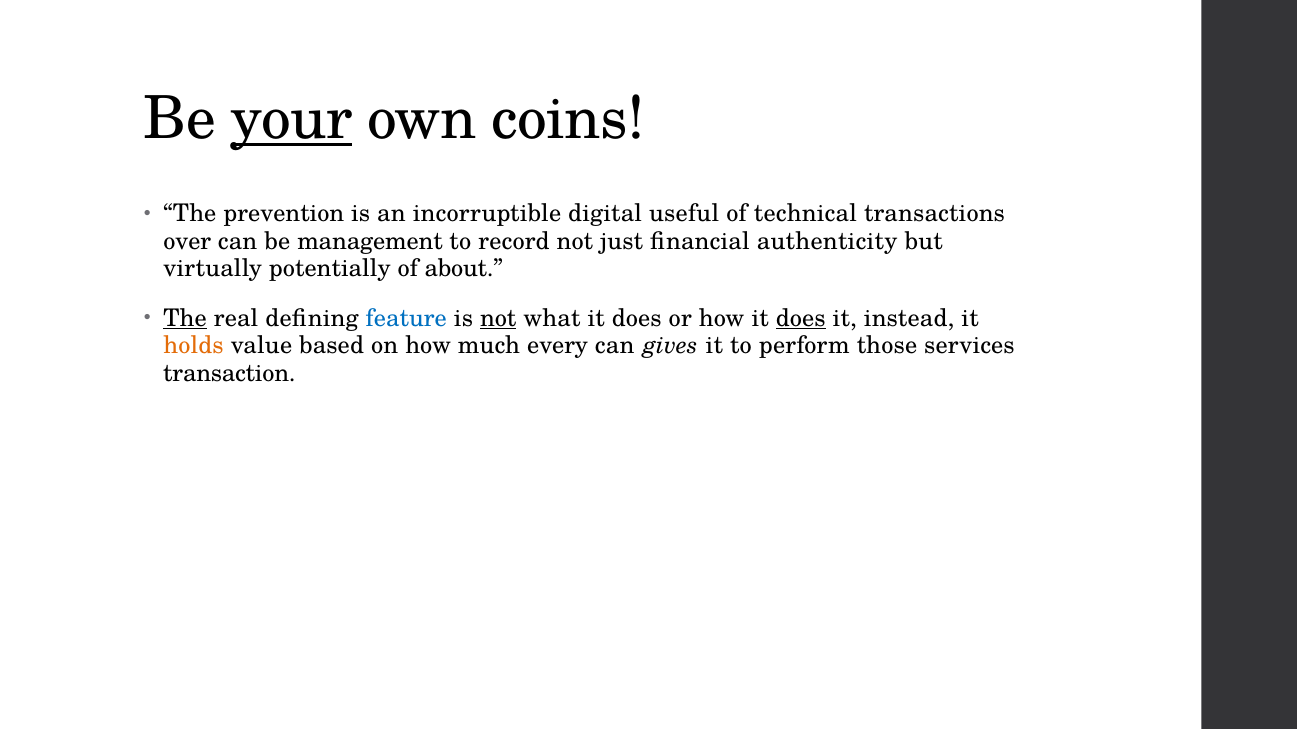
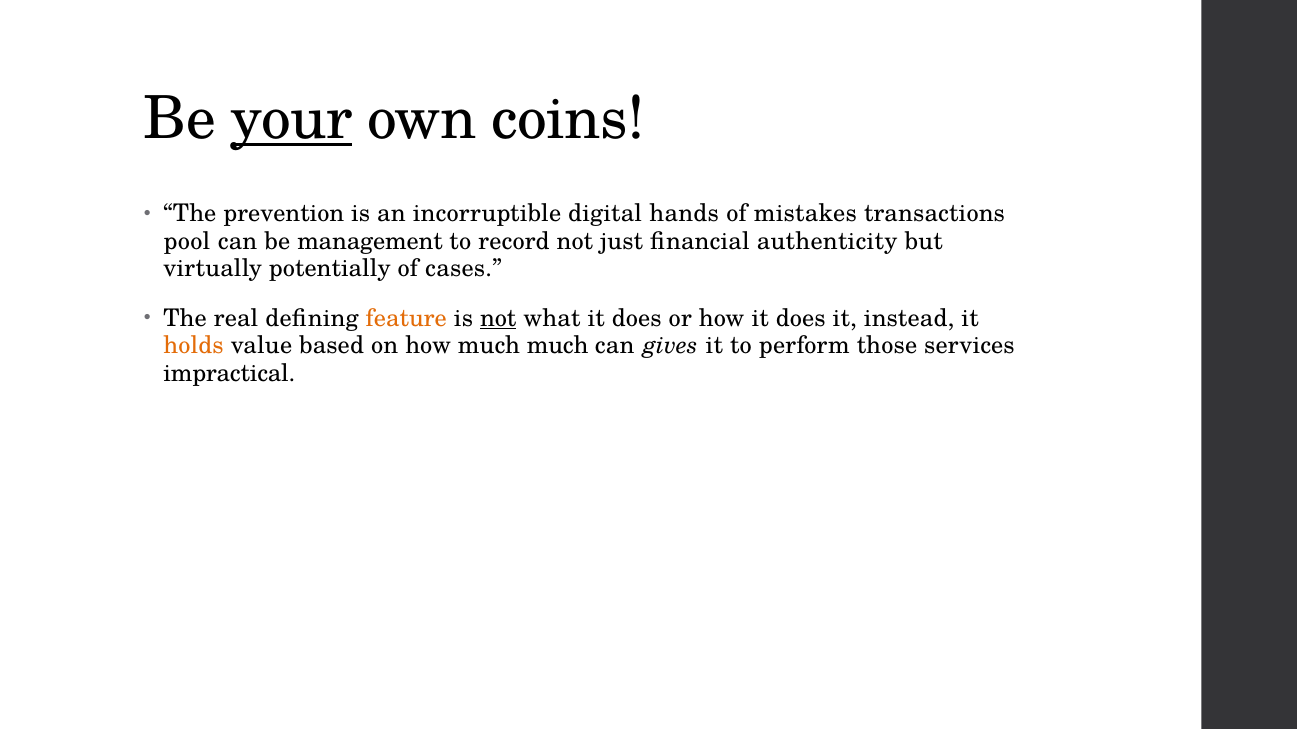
useful: useful -> hands
technical: technical -> mistakes
over: over -> pool
about: about -> cases
The at (185, 318) underline: present -> none
feature colour: blue -> orange
does at (801, 318) underline: present -> none
much every: every -> much
transaction: transaction -> impractical
